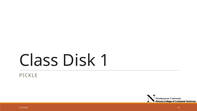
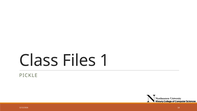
Disk: Disk -> Files
